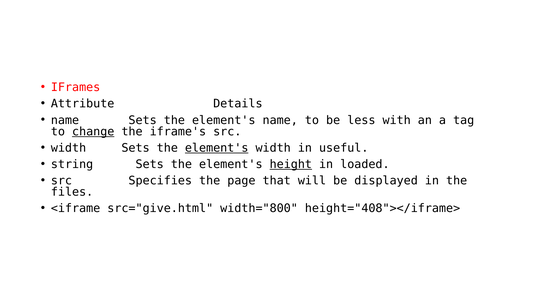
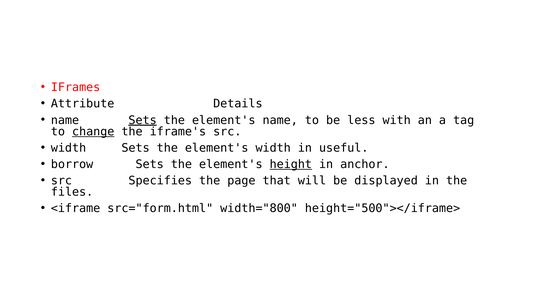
Sets at (143, 120) underline: none -> present
element's at (217, 148) underline: present -> none
string: string -> borrow
loaded: loaded -> anchor
src="give.html: src="give.html -> src="form.html
height="408"></iframe>: height="408"></iframe> -> height="500"></iframe>
